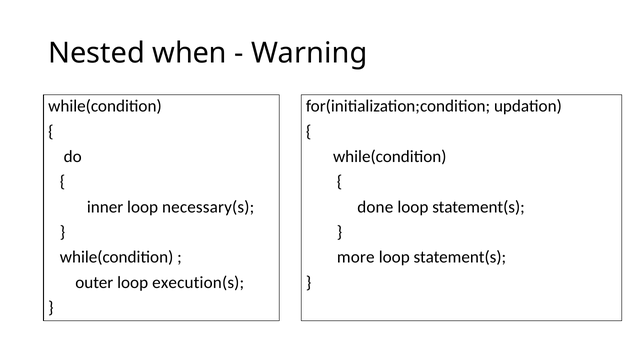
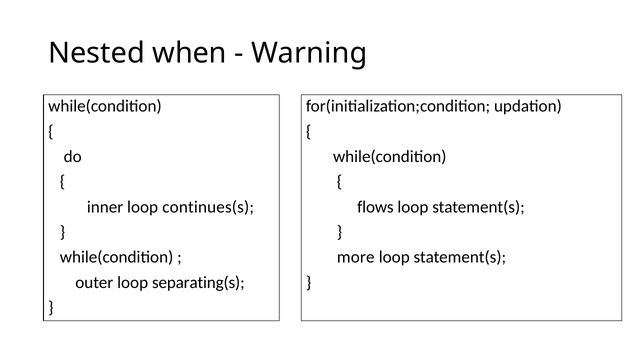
necessary(s: necessary(s -> continues(s
done: done -> flows
execution(s: execution(s -> separating(s
